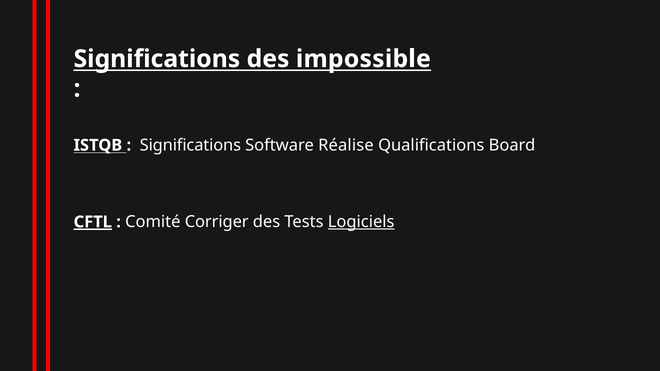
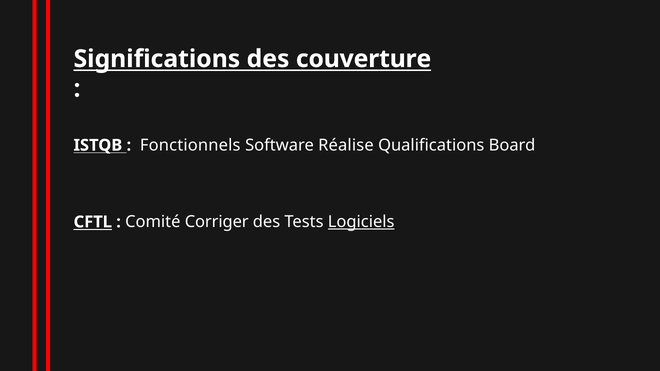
impossible: impossible -> couverture
Significations at (190, 145): Significations -> Fonctionnels
CFTL underline: present -> none
